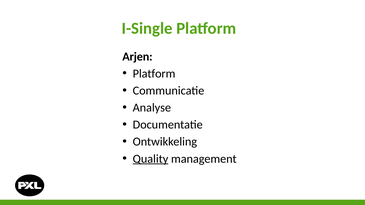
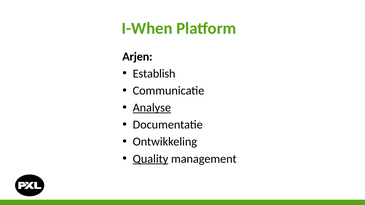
I-Single: I-Single -> I-When
Platform at (154, 74): Platform -> Establish
Analyse underline: none -> present
